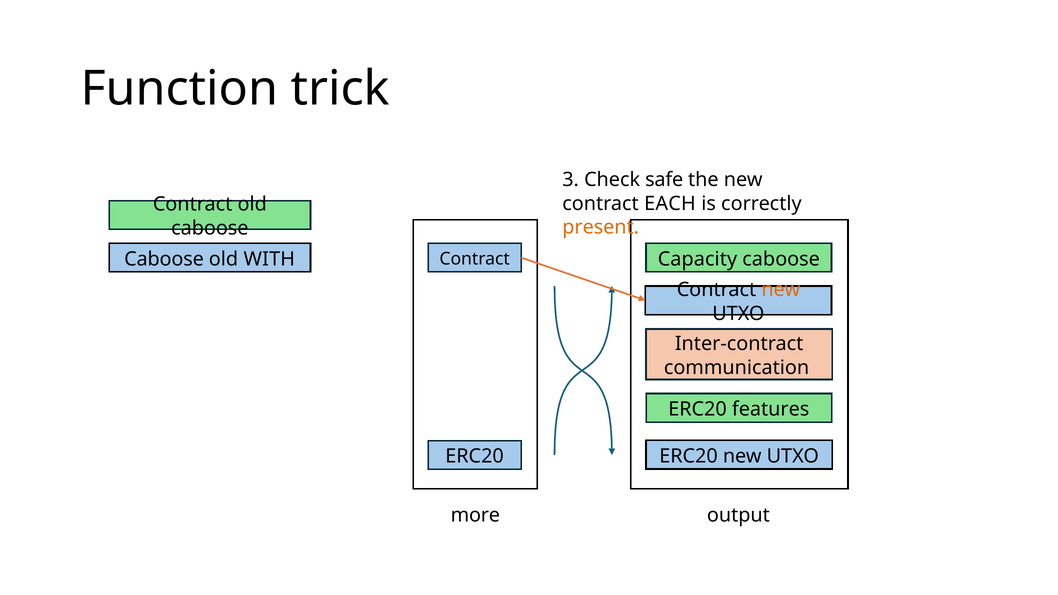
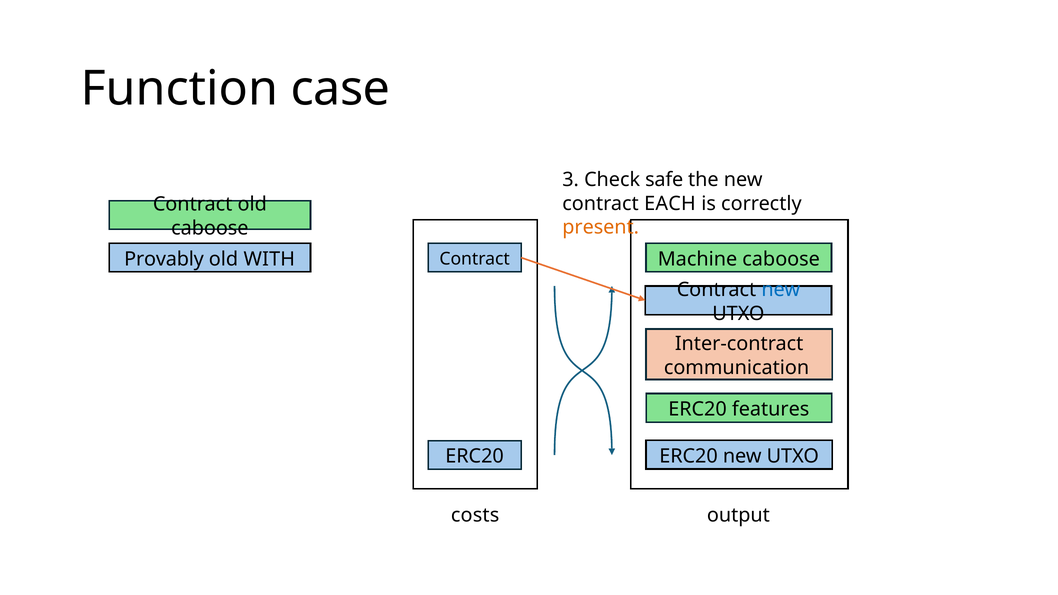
trick: trick -> case
Caboose at (164, 259): Caboose -> Provably
Capacity: Capacity -> Machine
new at (781, 290) colour: orange -> blue
more: more -> costs
